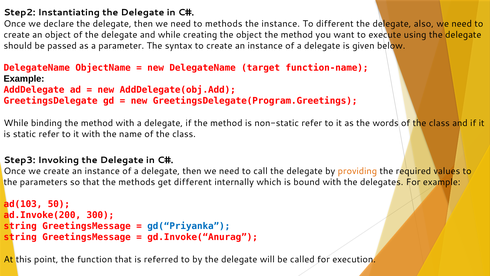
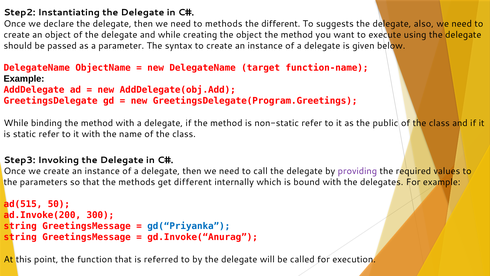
the instance: instance -> different
To different: different -> suggests
words: words -> public
providing colour: orange -> purple
ad(103: ad(103 -> ad(515
